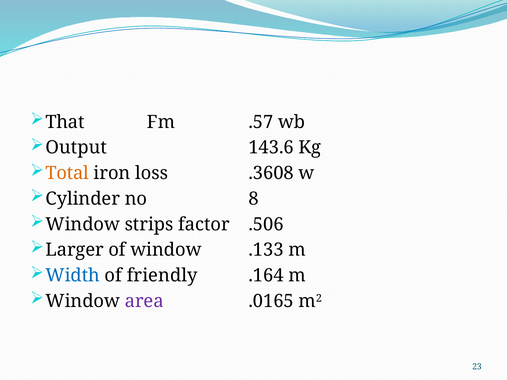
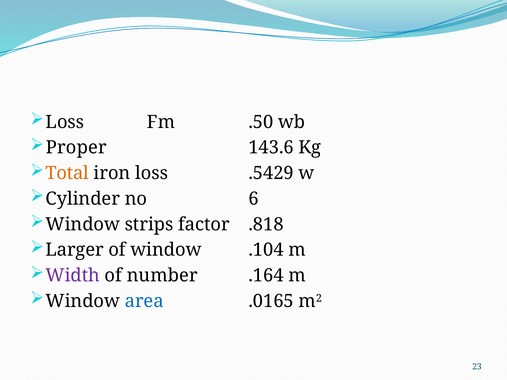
That at (65, 122): That -> Loss
.57: .57 -> .50
Output: Output -> Proper
.3608: .3608 -> .5429
8: 8 -> 6
.506: .506 -> .818
.133: .133 -> .104
Width colour: blue -> purple
friendly: friendly -> number
area colour: purple -> blue
